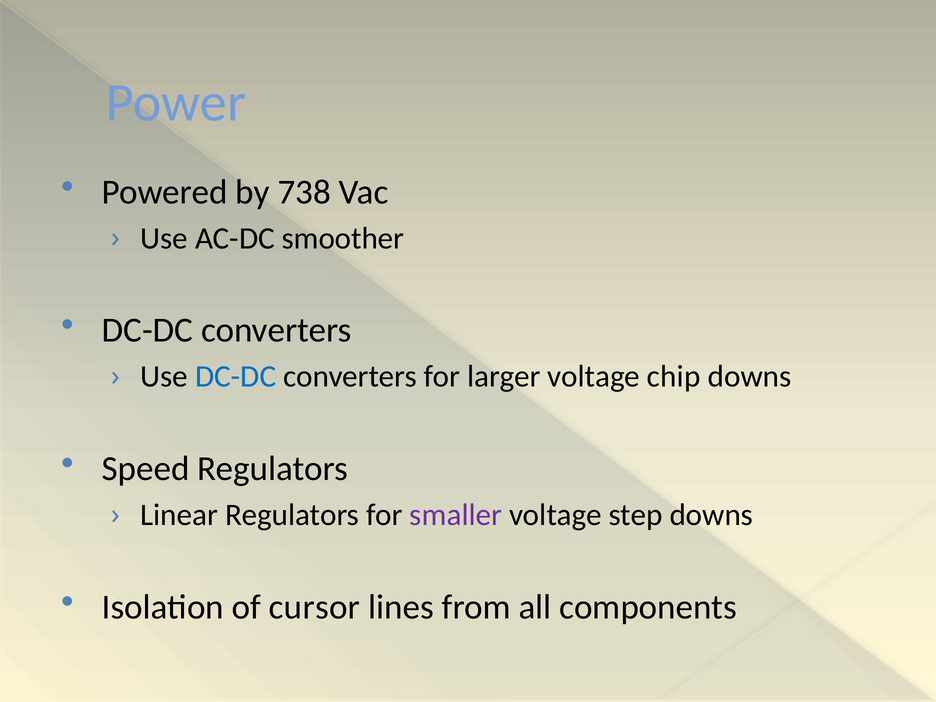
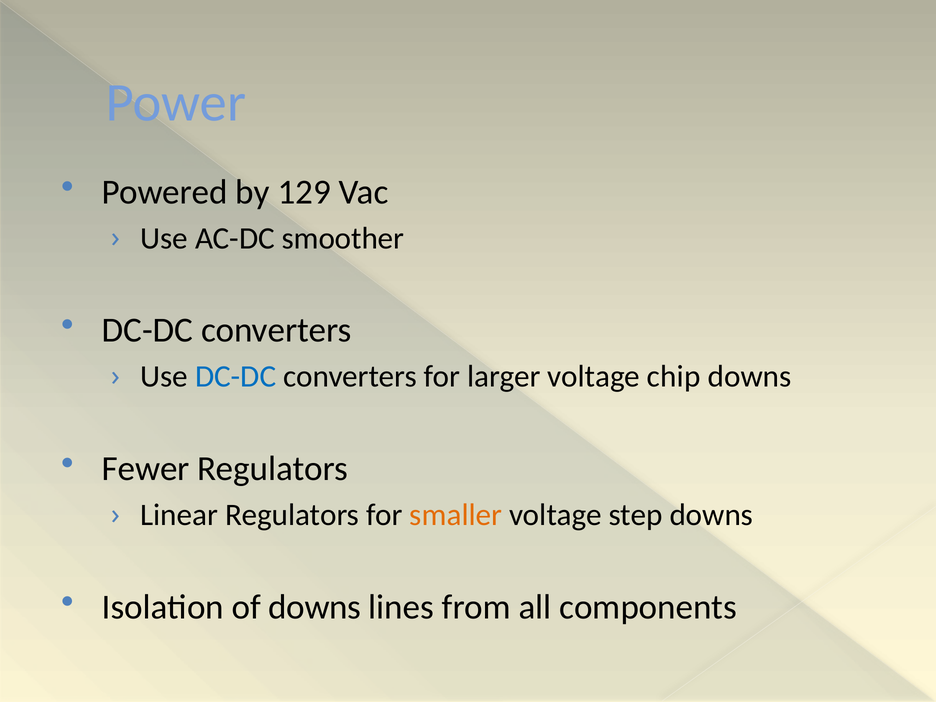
738: 738 -> 129
Speed: Speed -> Fewer
smaller colour: purple -> orange
of cursor: cursor -> downs
